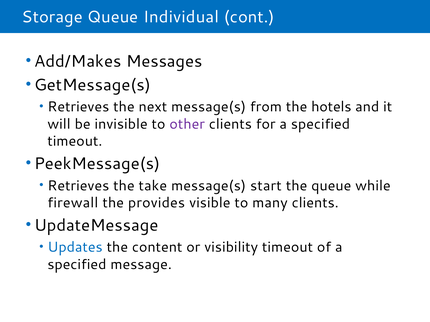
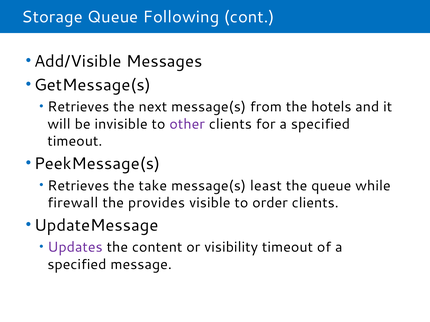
Individual: Individual -> Following
Add/Makes: Add/Makes -> Add/Visible
start: start -> least
many: many -> order
Updates colour: blue -> purple
